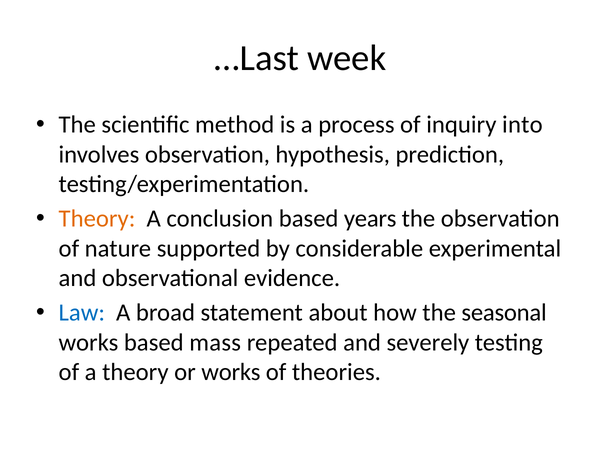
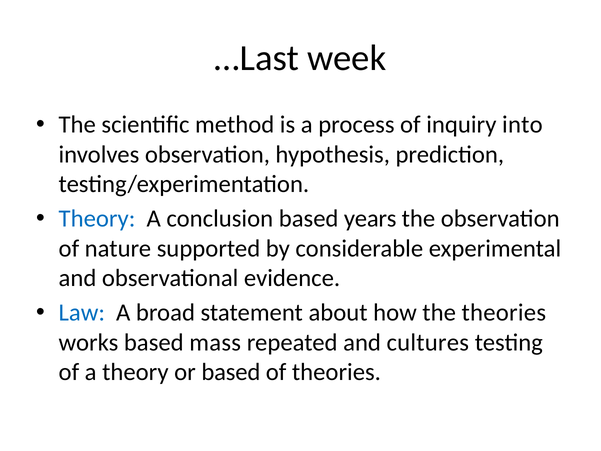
Theory at (97, 219) colour: orange -> blue
the seasonal: seasonal -> theories
severely: severely -> cultures
or works: works -> based
